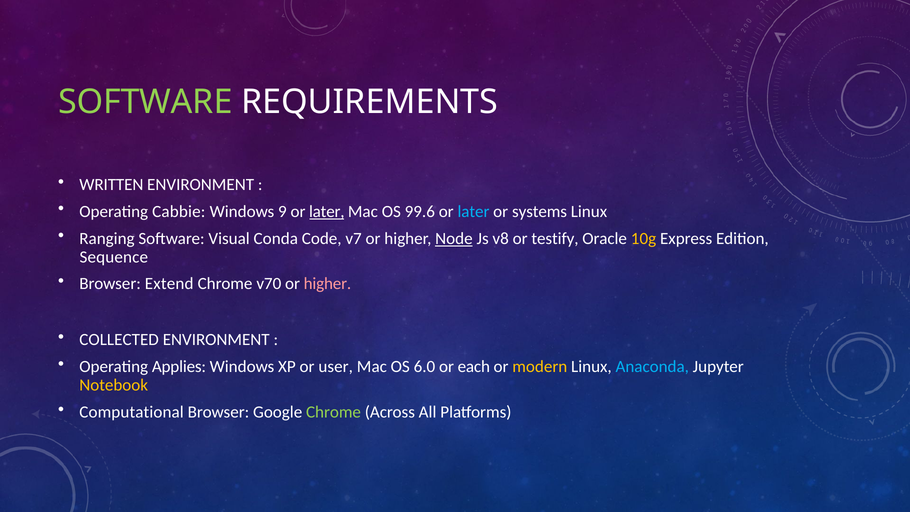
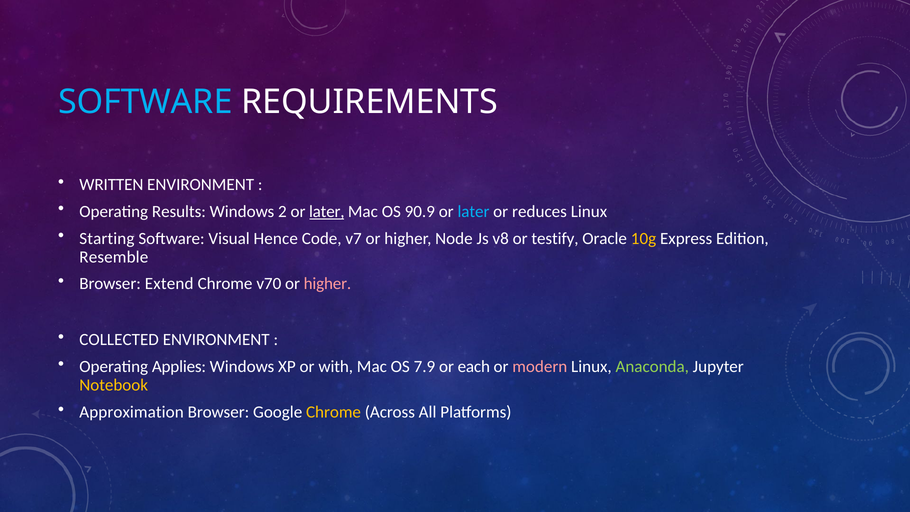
SOFTWARE at (145, 102) colour: light green -> light blue
Cabbie: Cabbie -> Results
9: 9 -> 2
99.6: 99.6 -> 90.9
systems: systems -> reduces
Ranging: Ranging -> Starting
Conda: Conda -> Hence
Node underline: present -> none
Sequence: Sequence -> Resemble
user: user -> with
6.0: 6.0 -> 7.9
modern colour: yellow -> pink
Anaconda colour: light blue -> light green
Computational: Computational -> Approximation
Chrome at (333, 412) colour: light green -> yellow
